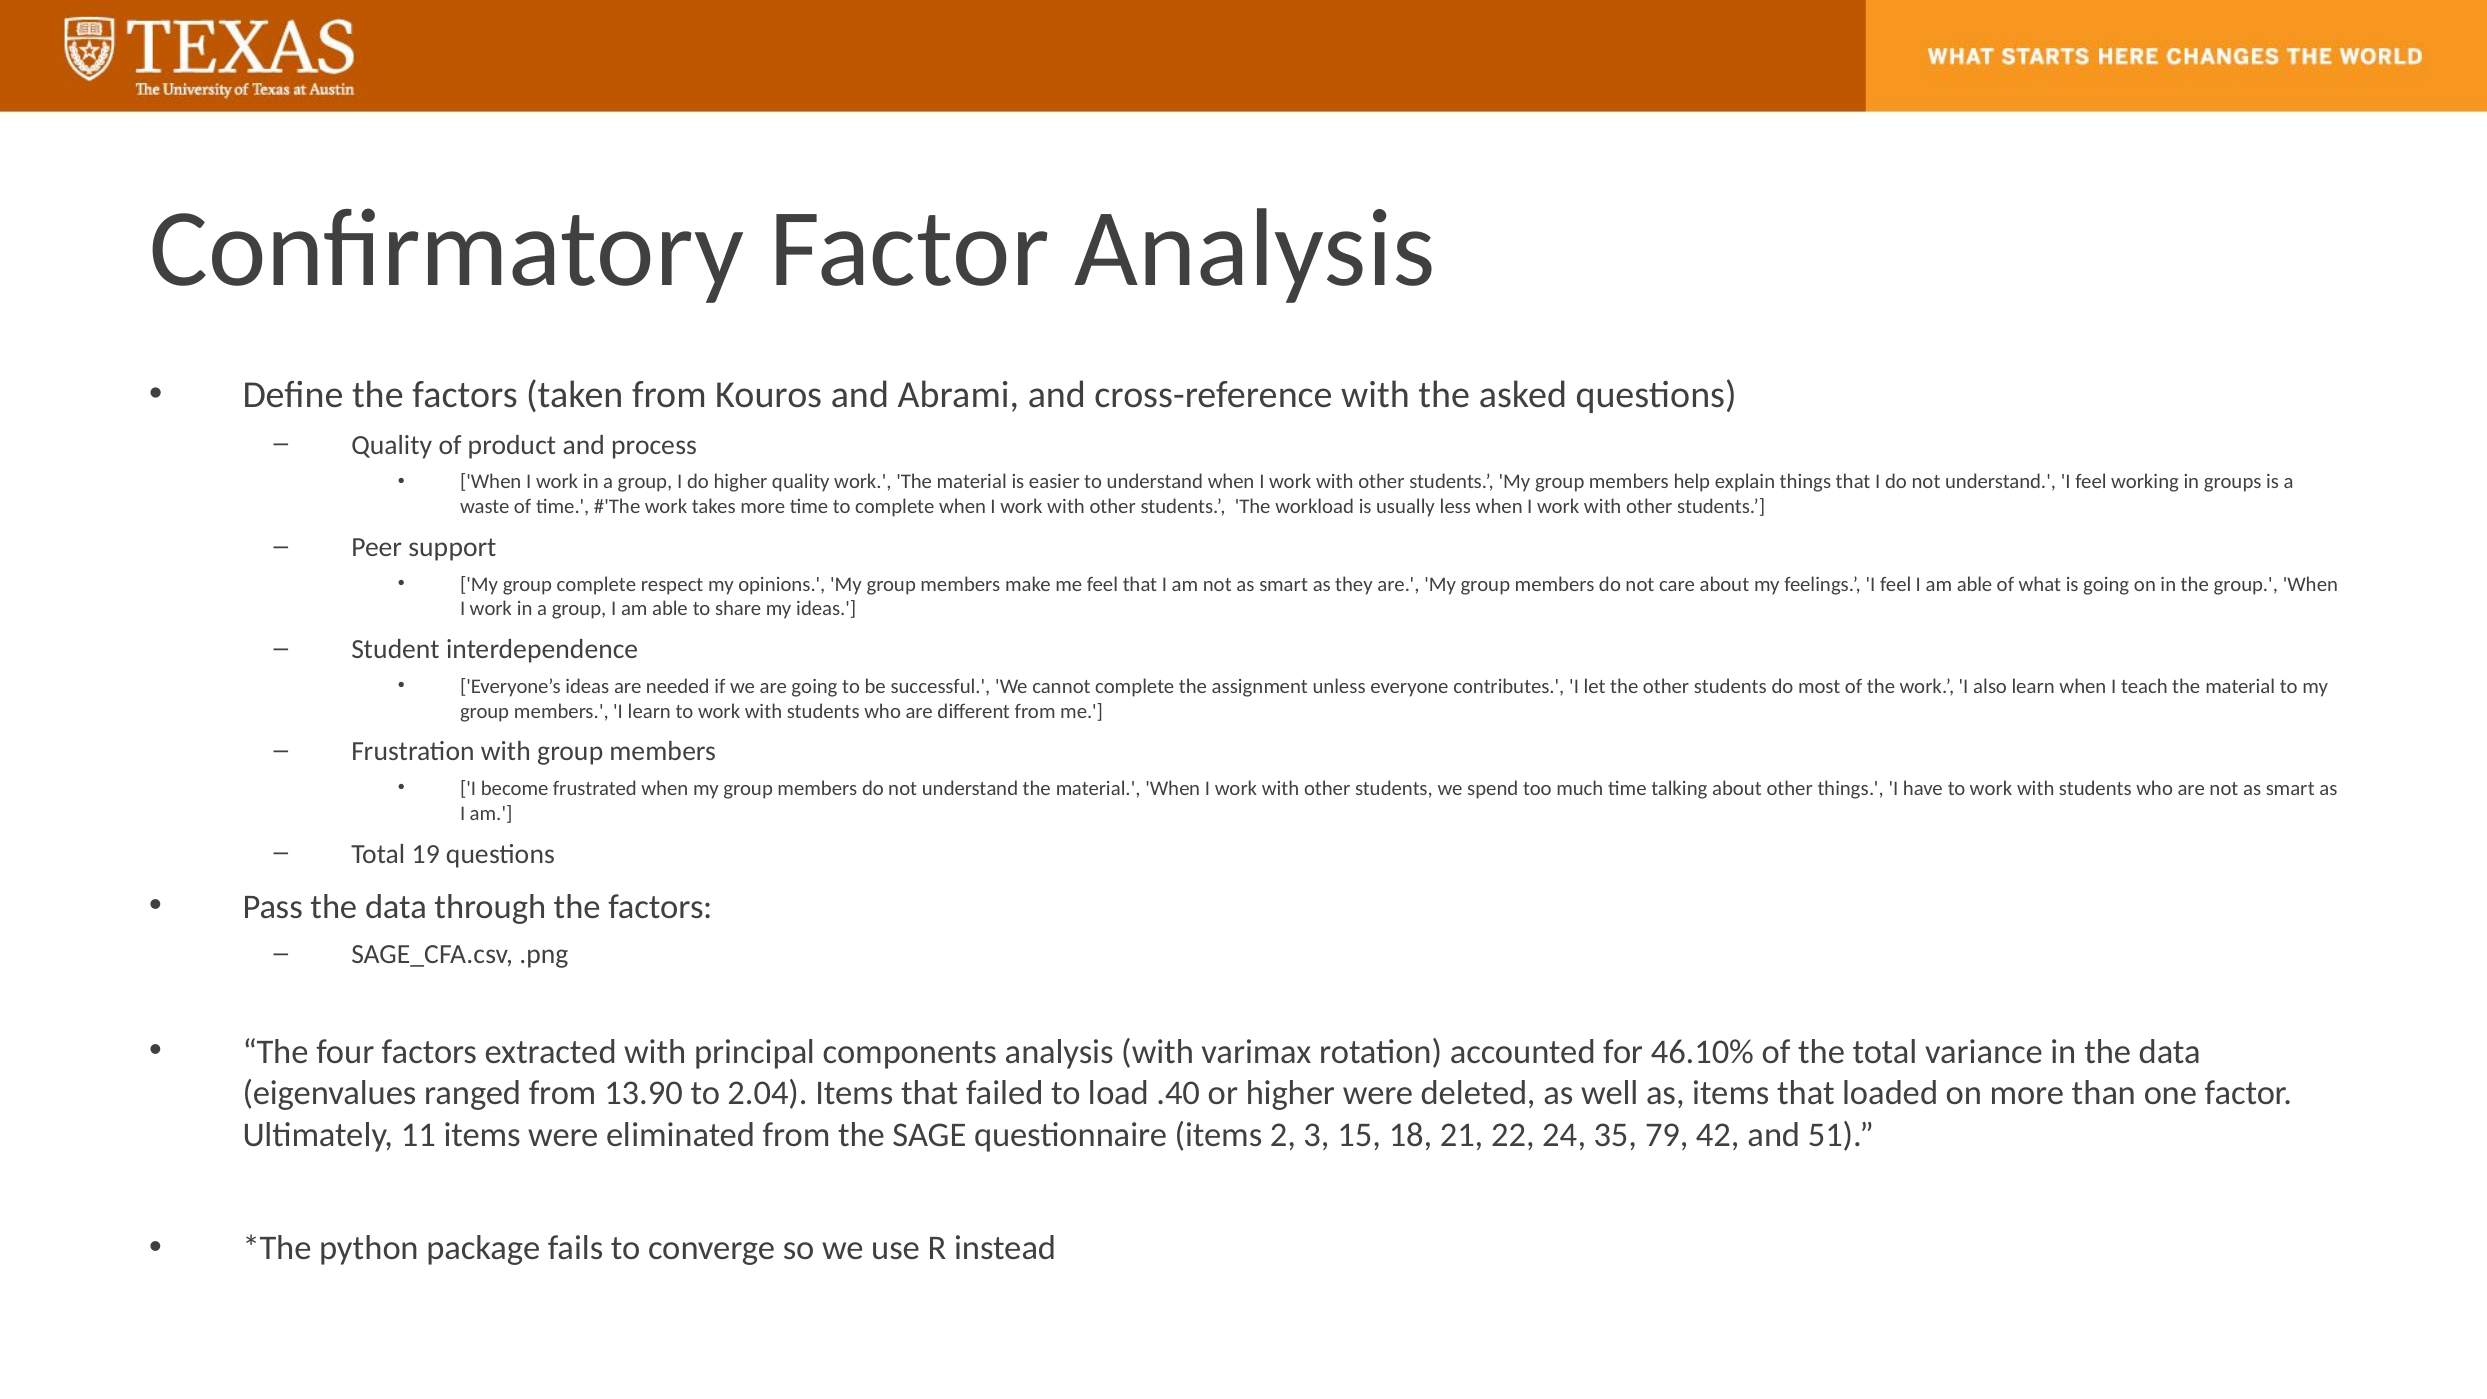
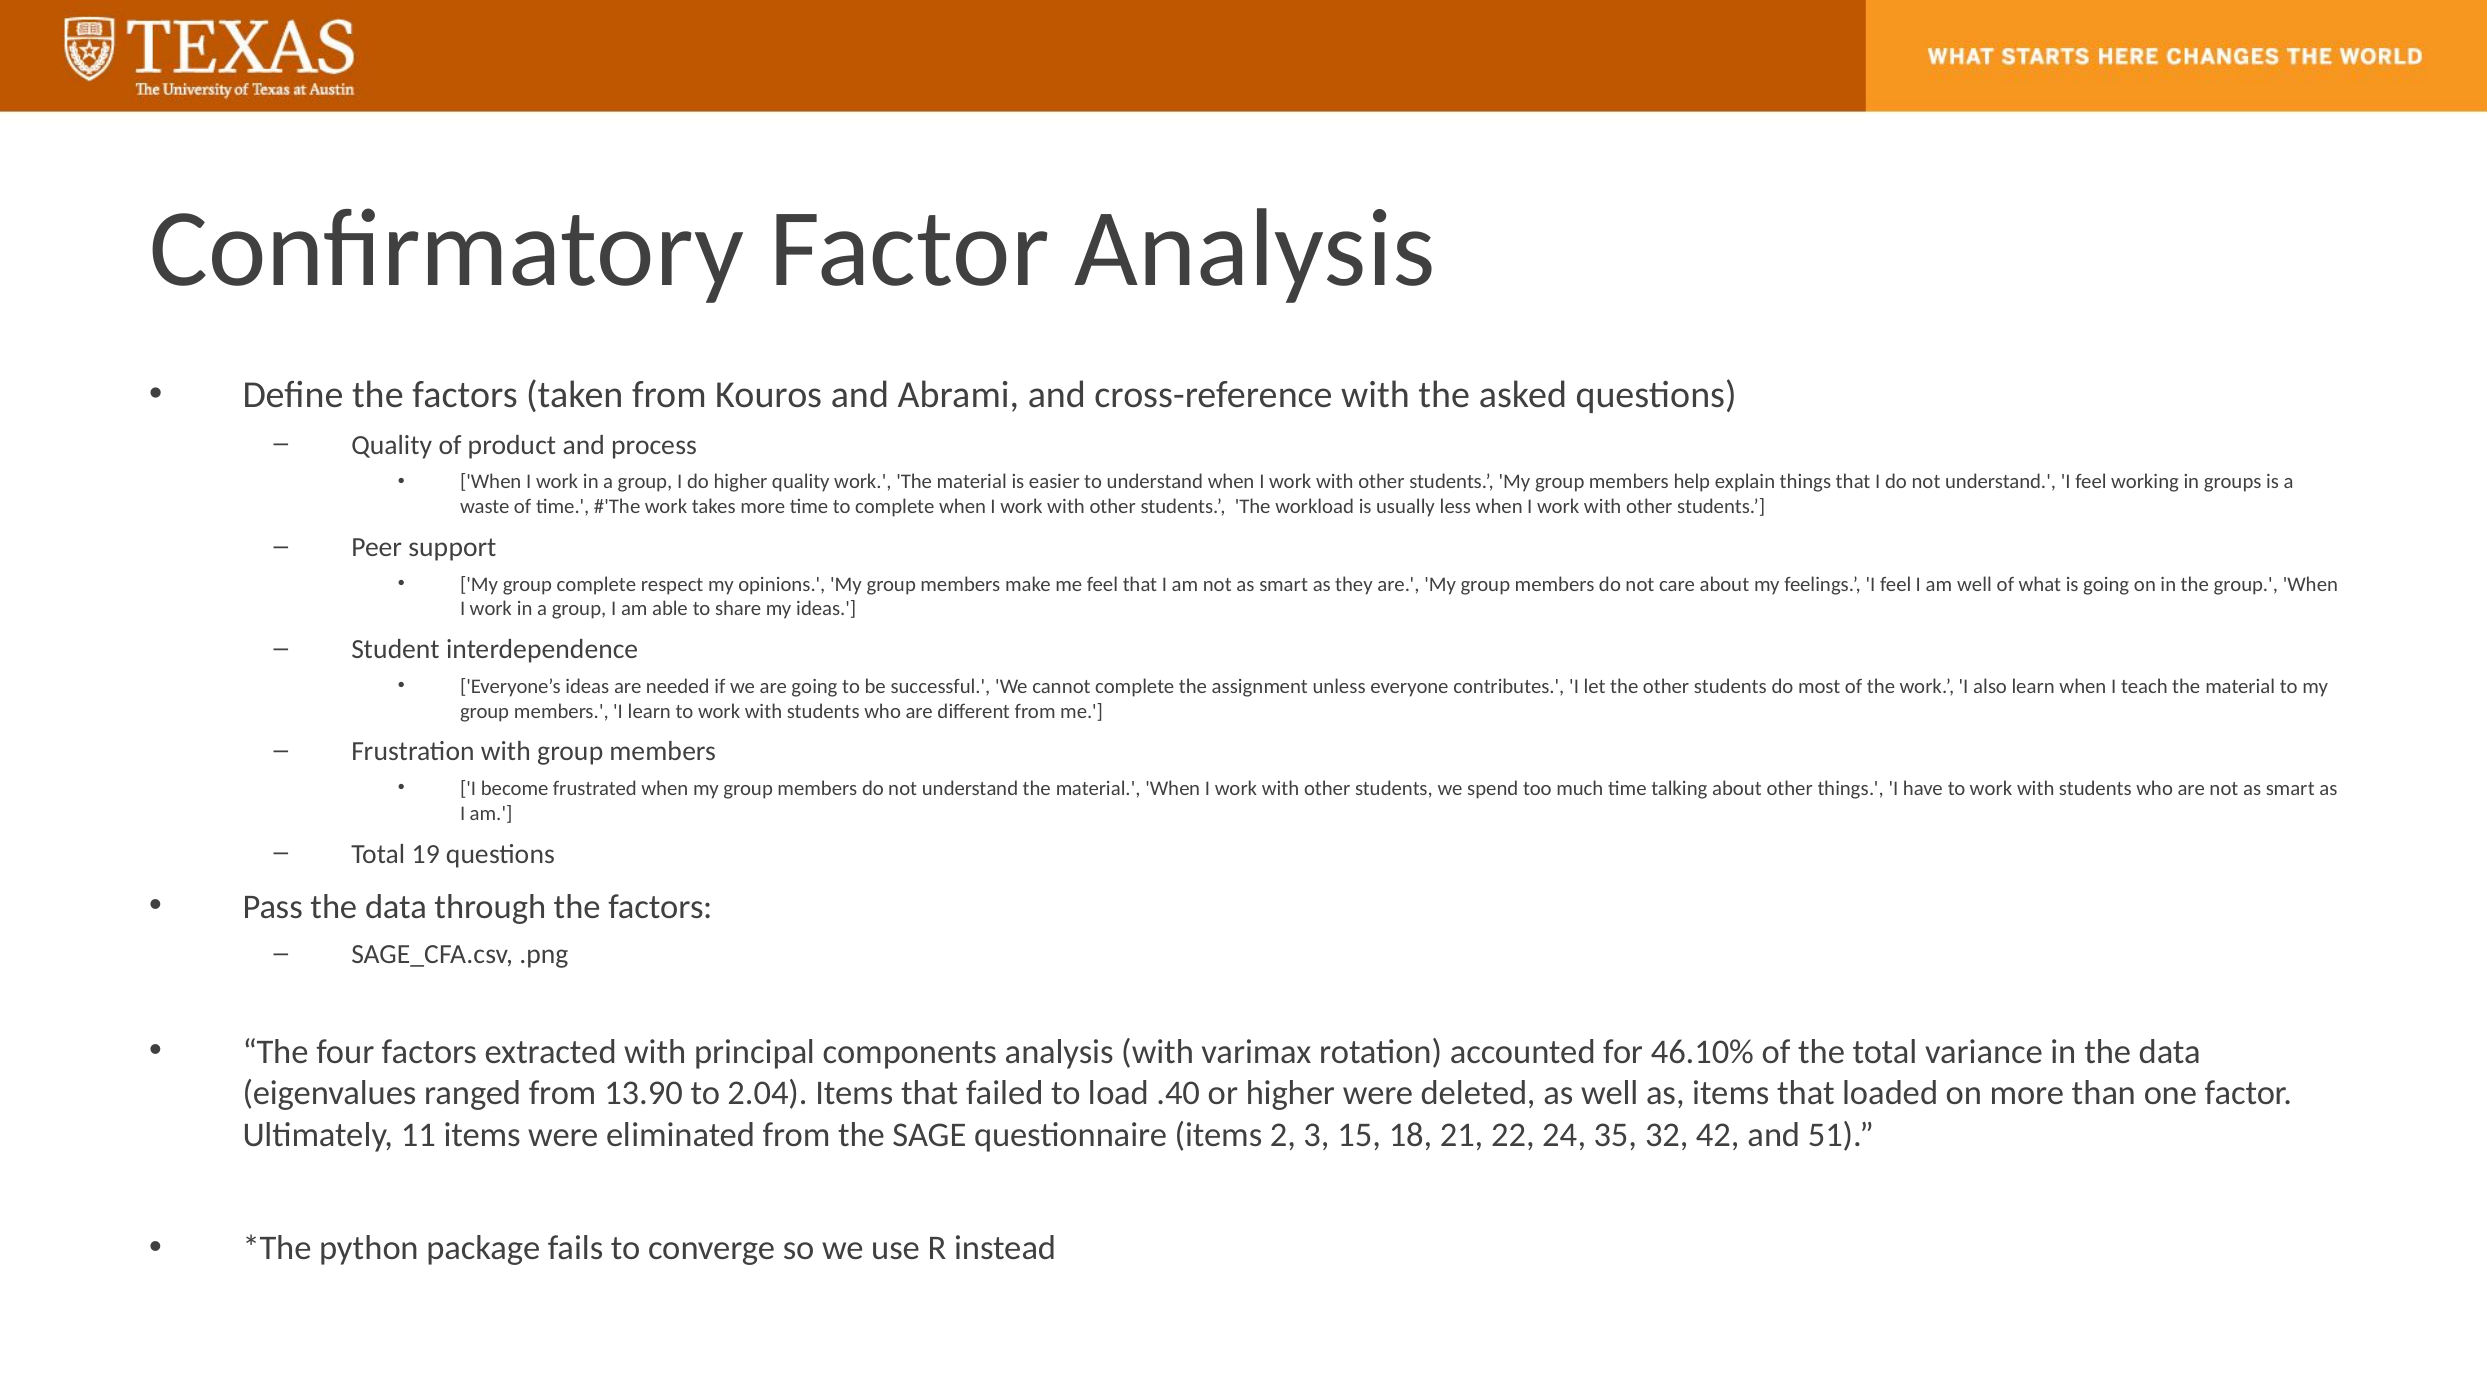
feel I am able: able -> well
79: 79 -> 32
